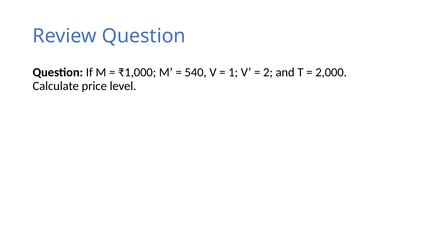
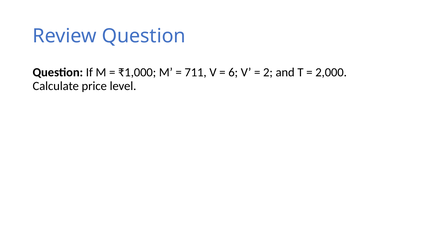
540: 540 -> 711
1: 1 -> 6
